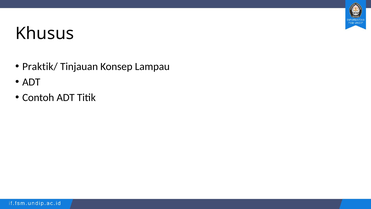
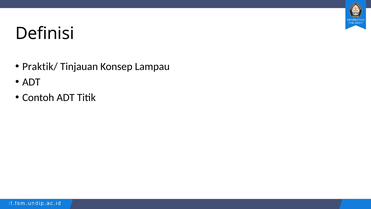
Khusus: Khusus -> Definisi
